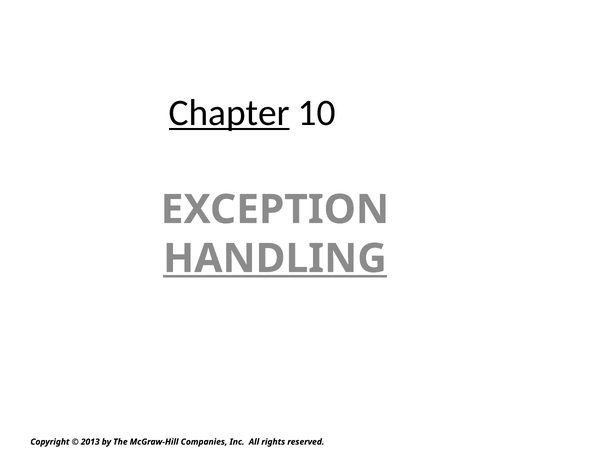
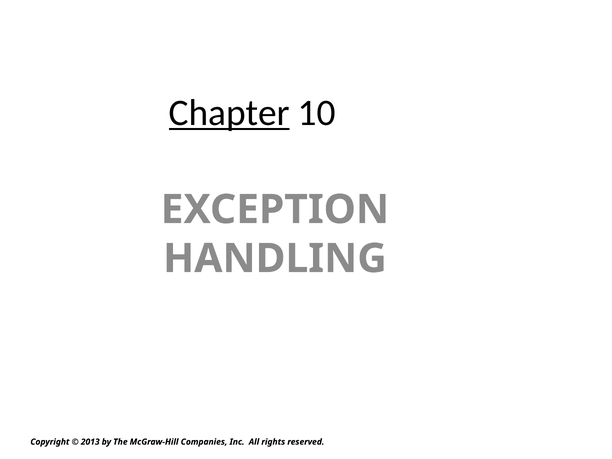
HANDLING underline: present -> none
